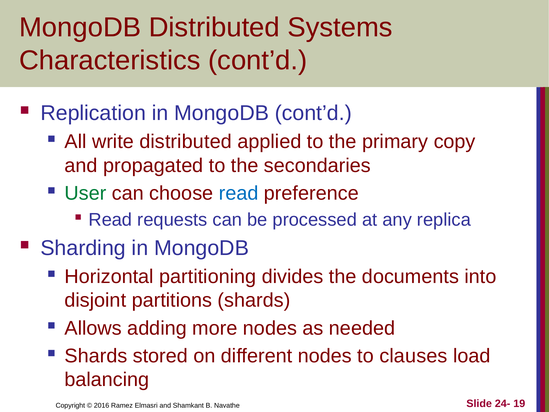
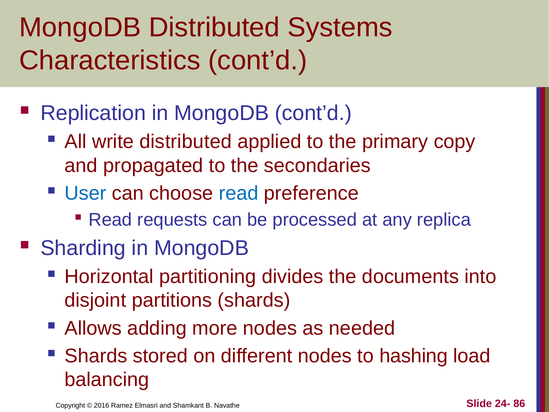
User colour: green -> blue
clauses: clauses -> hashing
19: 19 -> 86
